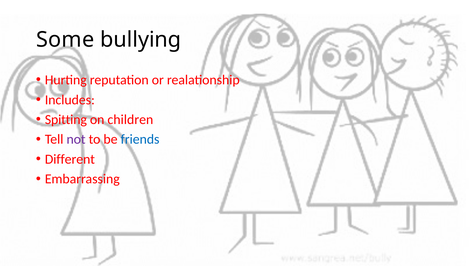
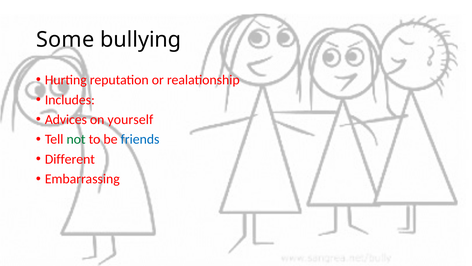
Spitting: Spitting -> Advices
children: children -> yourself
not colour: purple -> green
